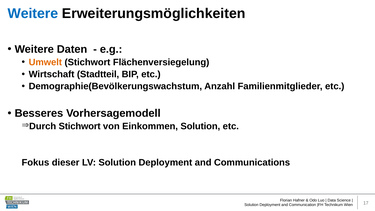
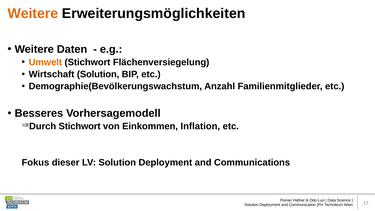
Weitere at (33, 14) colour: blue -> orange
Wirtschaft Stadtteil: Stadtteil -> Solution
Einkommen Solution: Solution -> Inflation
